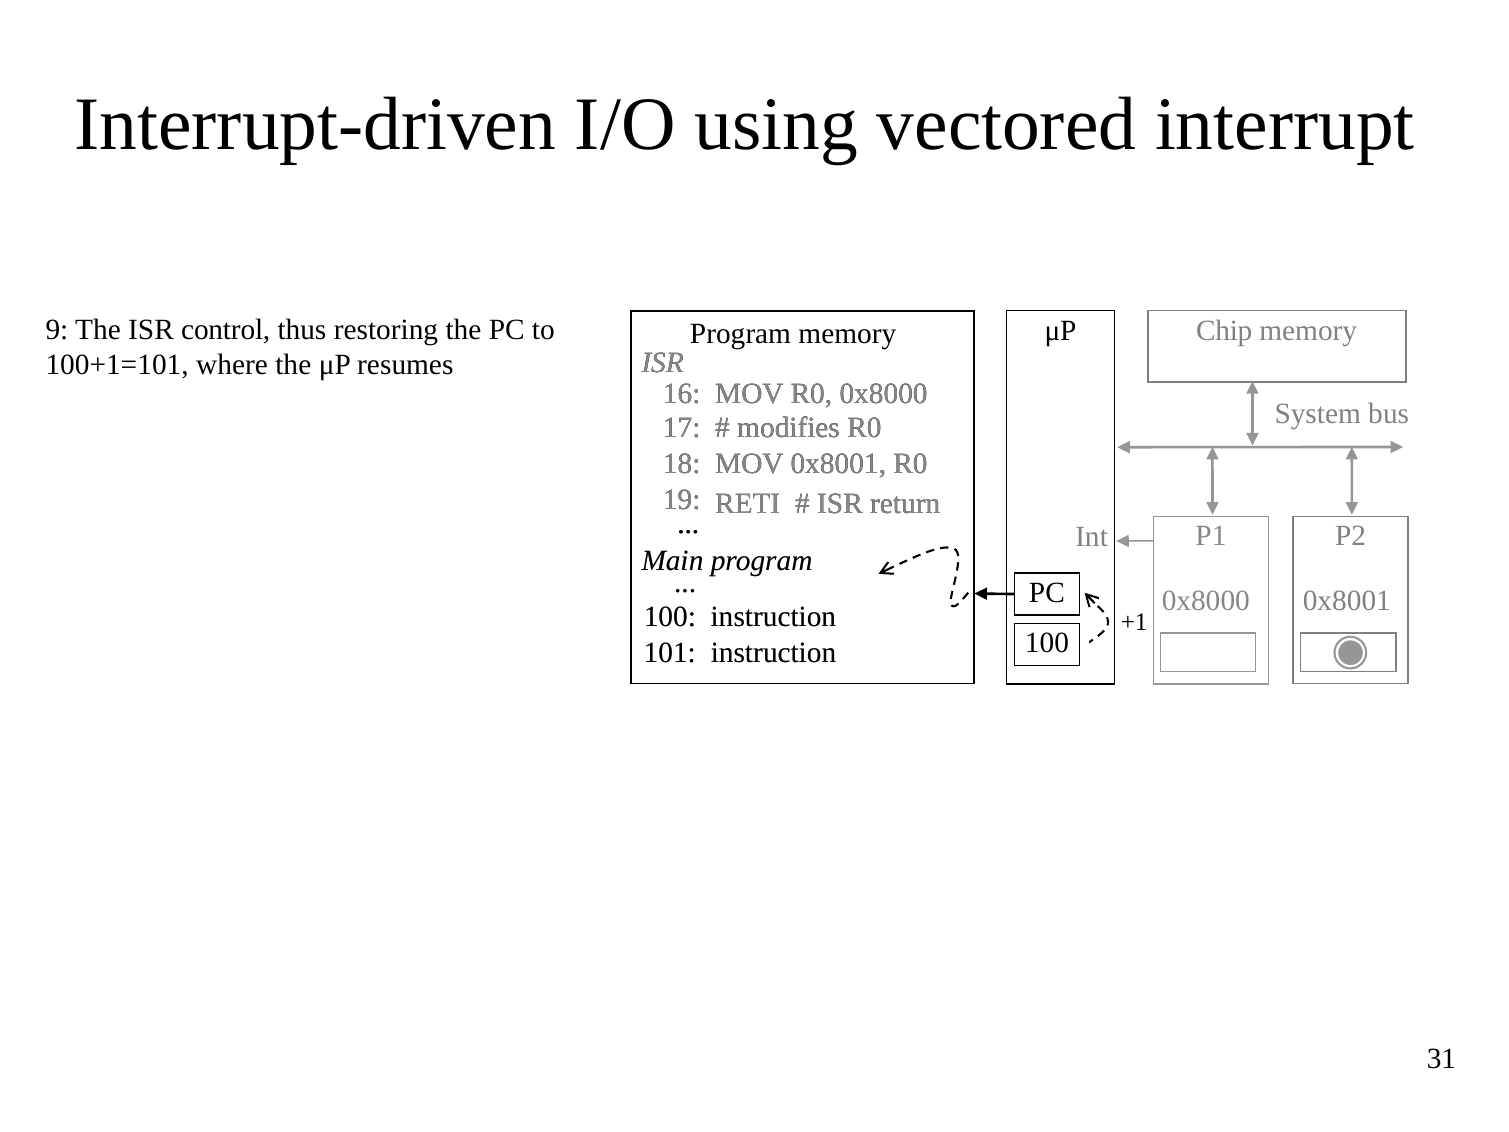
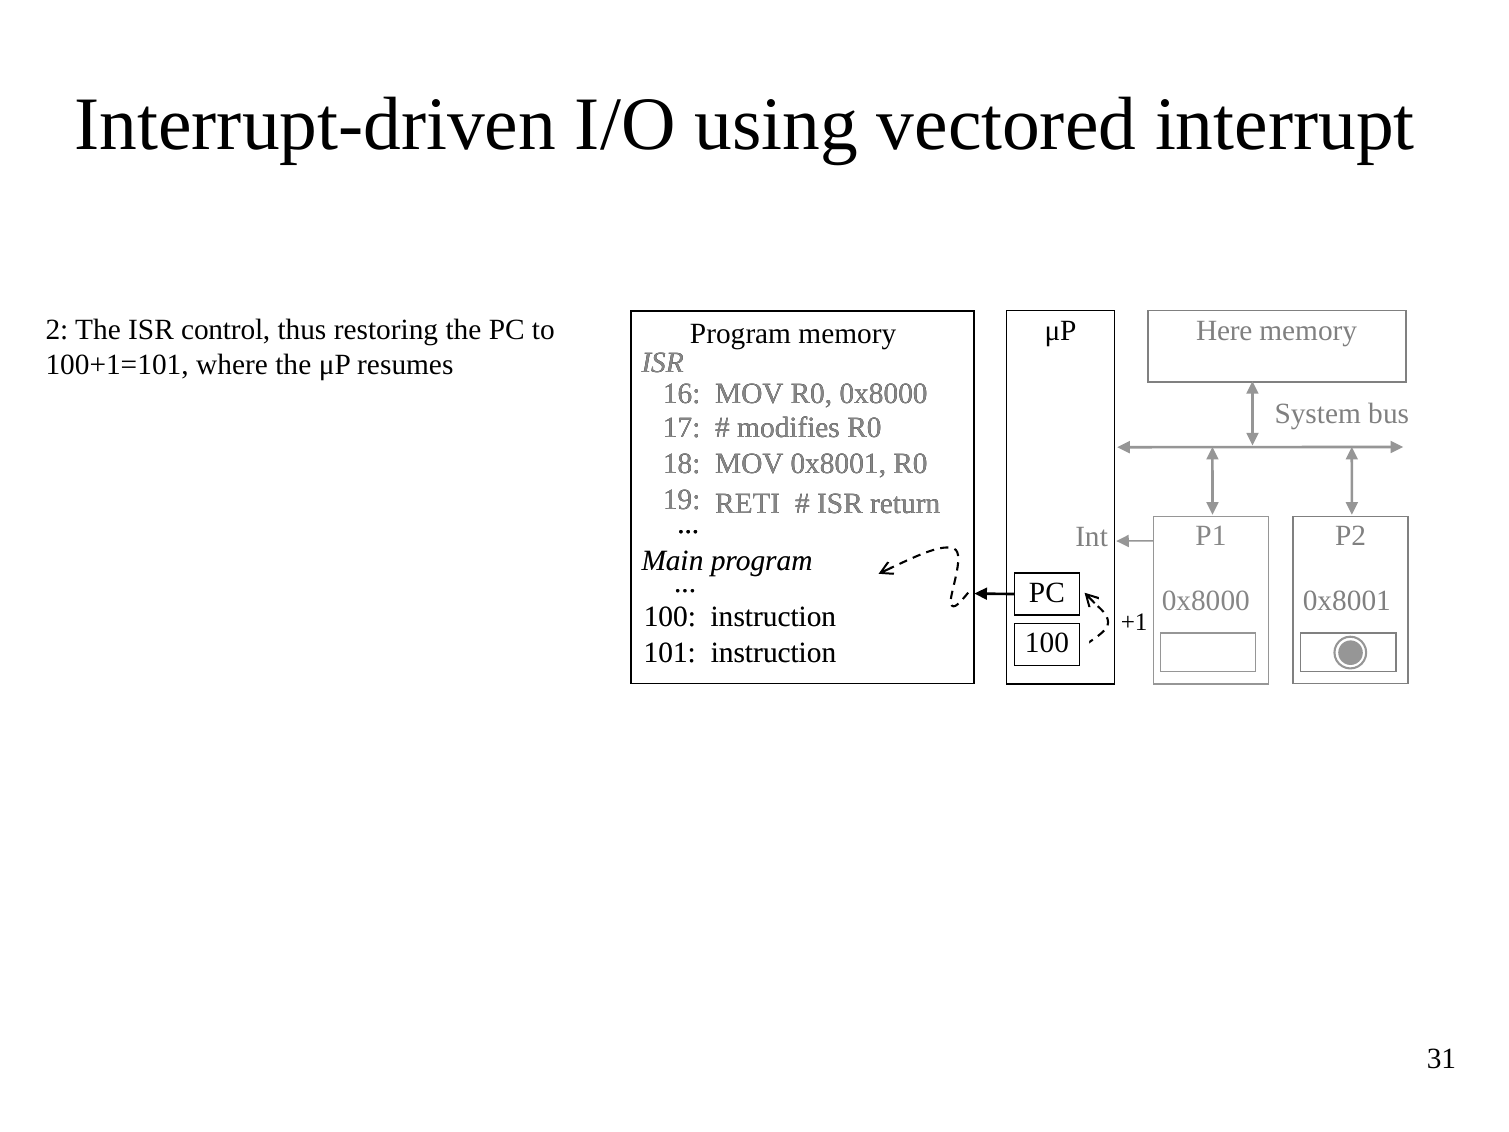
9: 9 -> 2
Chip: Chip -> Here
